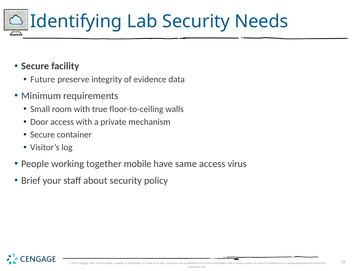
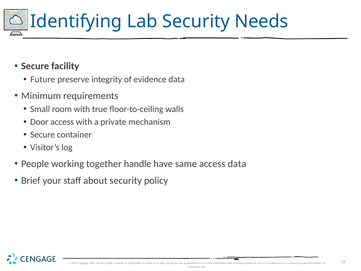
mobile: mobile -> handle
access virus: virus -> data
